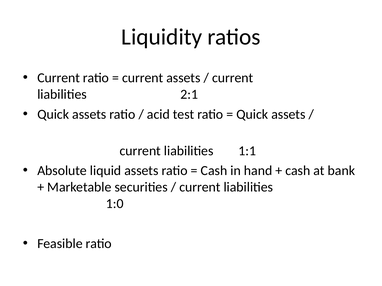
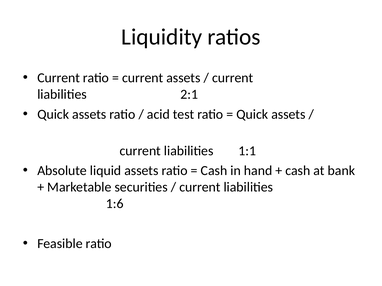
1:0: 1:0 -> 1:6
